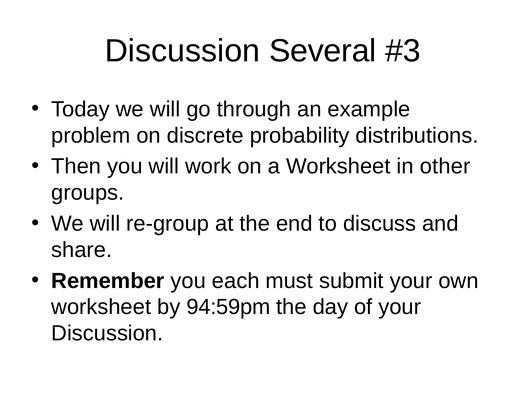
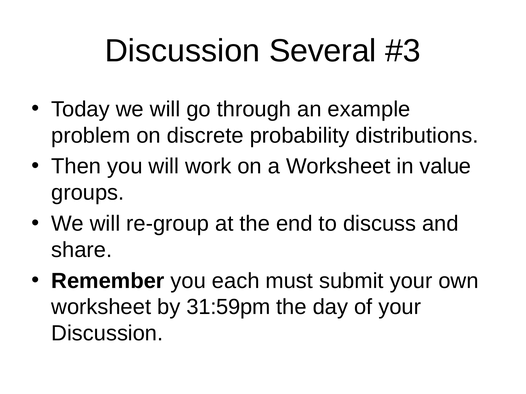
other: other -> value
94:59pm: 94:59pm -> 31:59pm
